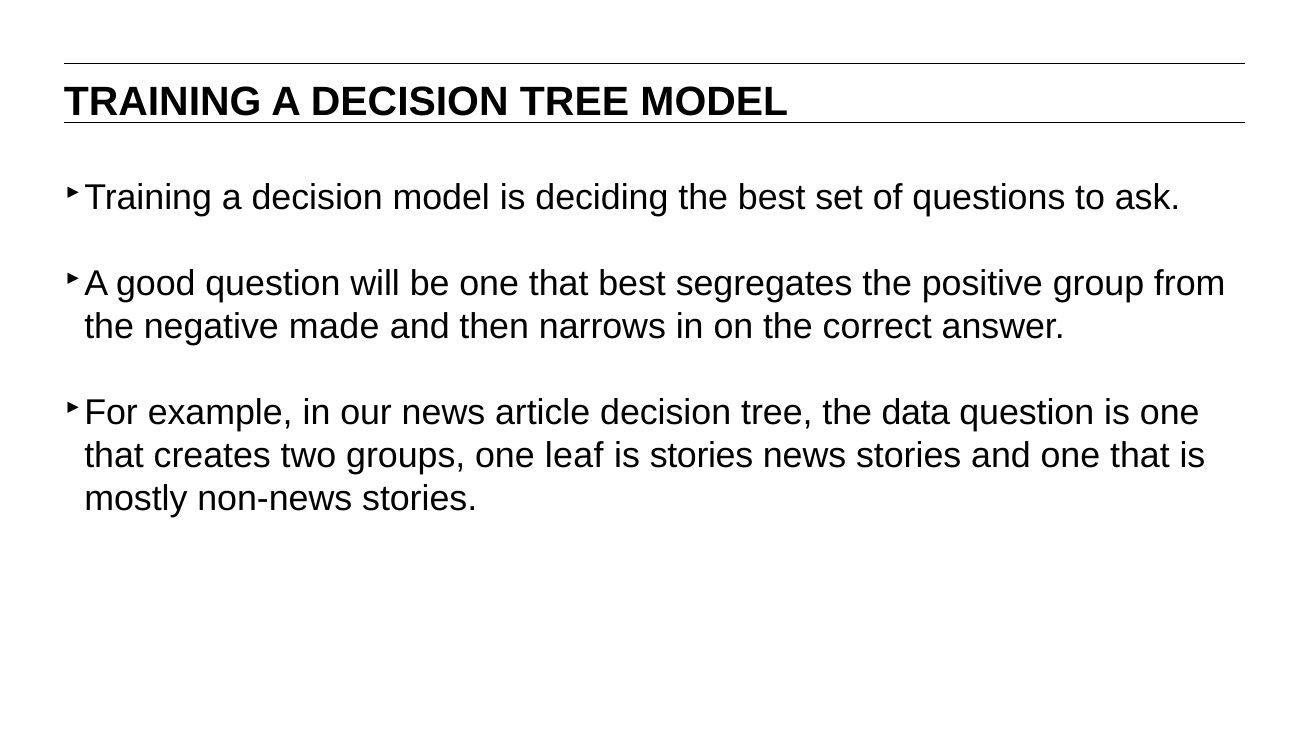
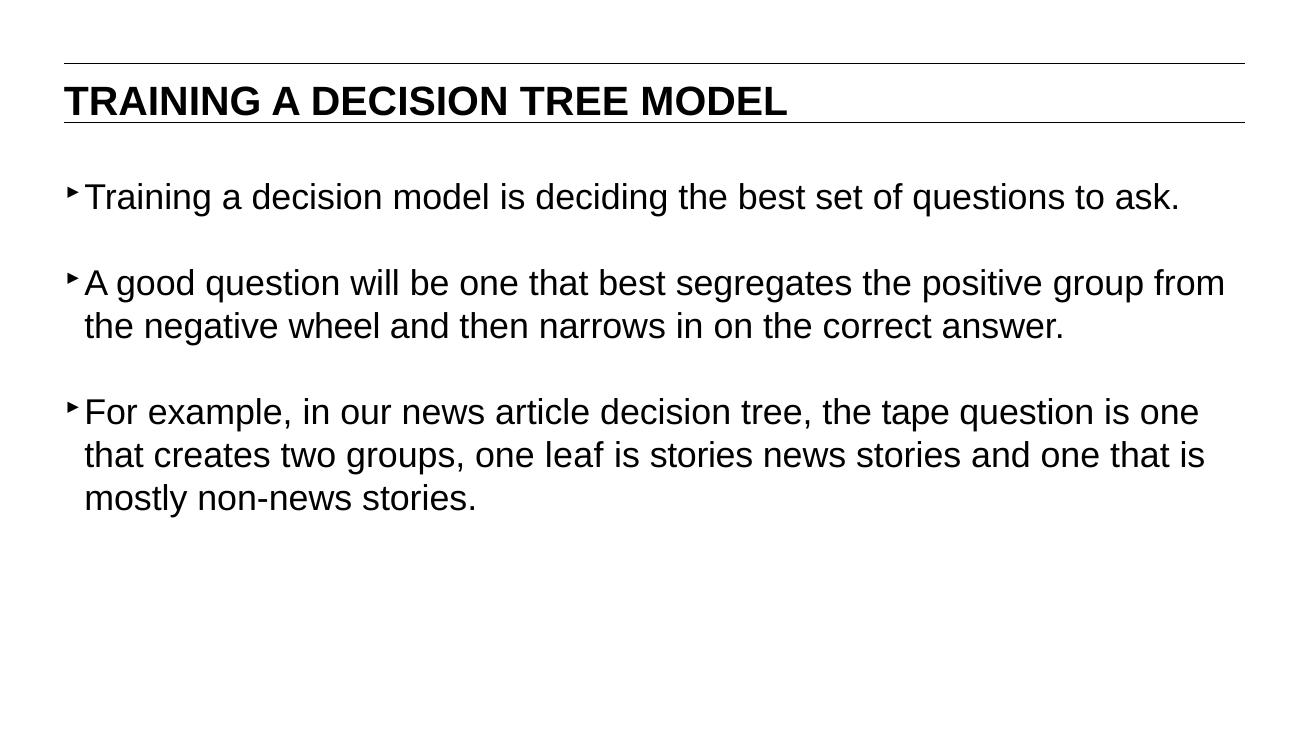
made: made -> wheel
data: data -> tape
